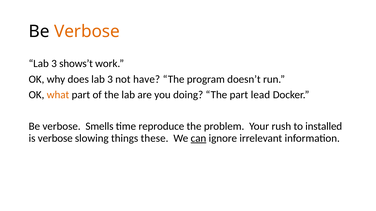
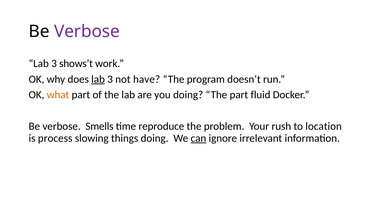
Verbose at (87, 32) colour: orange -> purple
lab at (98, 79) underline: none -> present
lead: lead -> fluid
installed: installed -> location
is verbose: verbose -> process
things these: these -> doing
